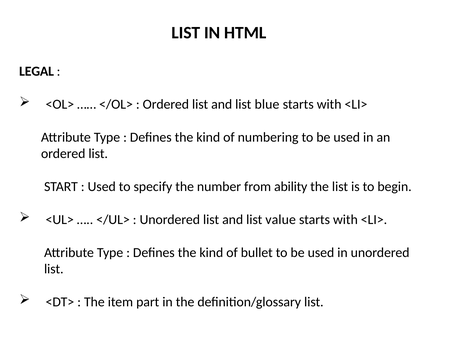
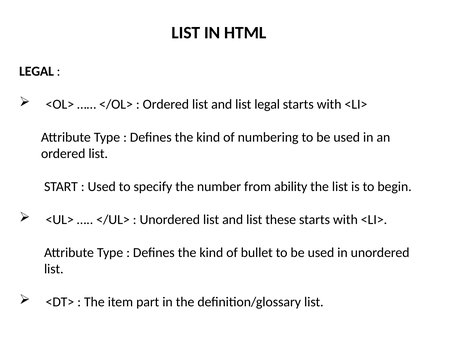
list blue: blue -> legal
value: value -> these
